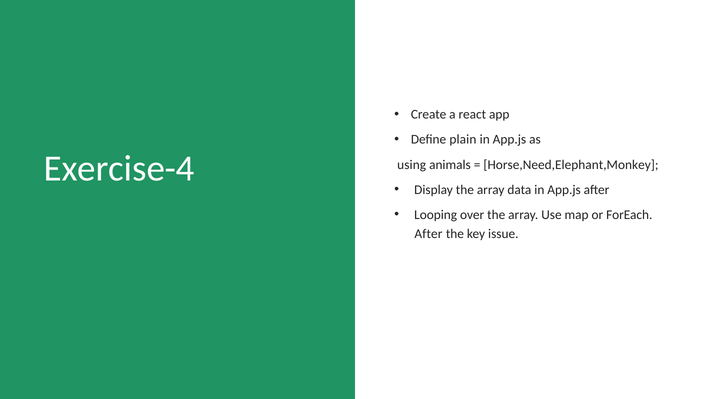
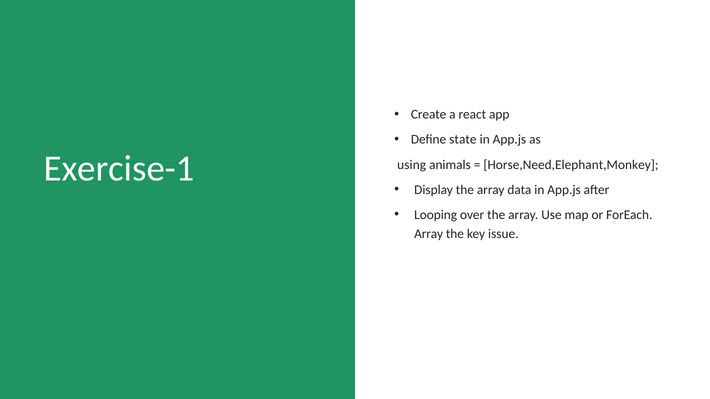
plain: plain -> state
Exercise-4: Exercise-4 -> Exercise-1
After at (428, 234): After -> Array
